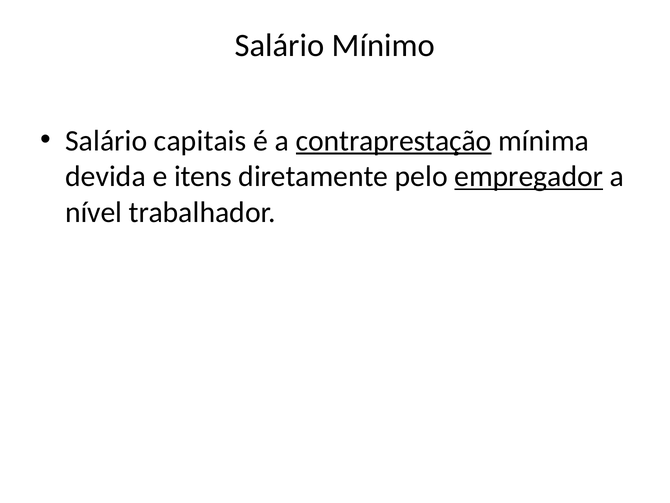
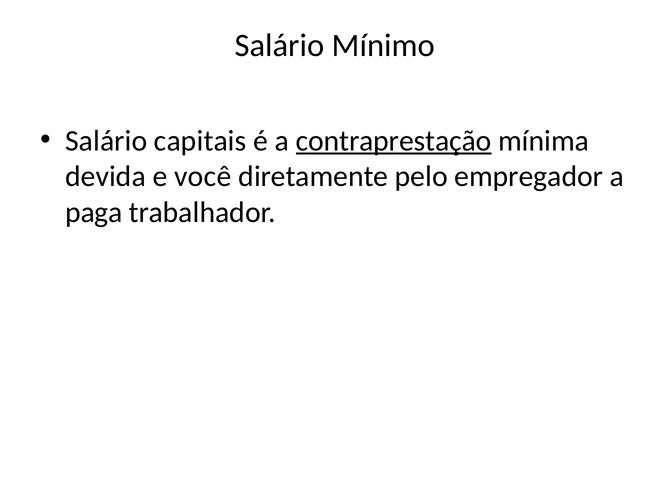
itens: itens -> você
empregador underline: present -> none
nível: nível -> paga
